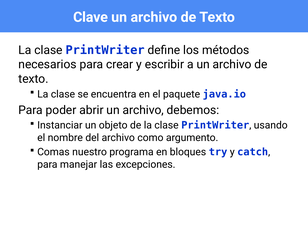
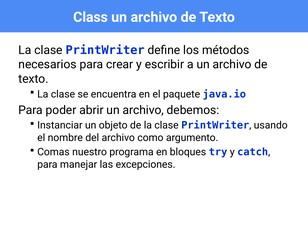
Clave: Clave -> Class
